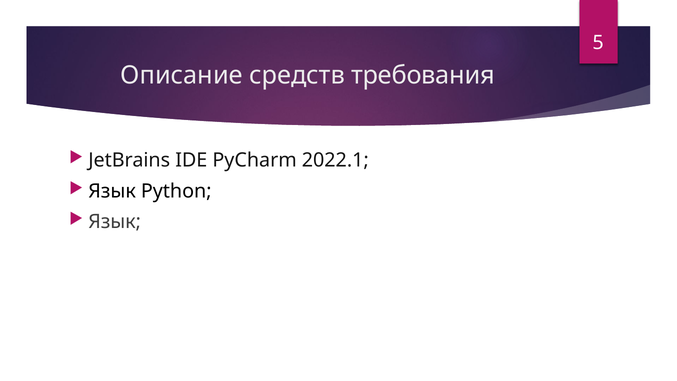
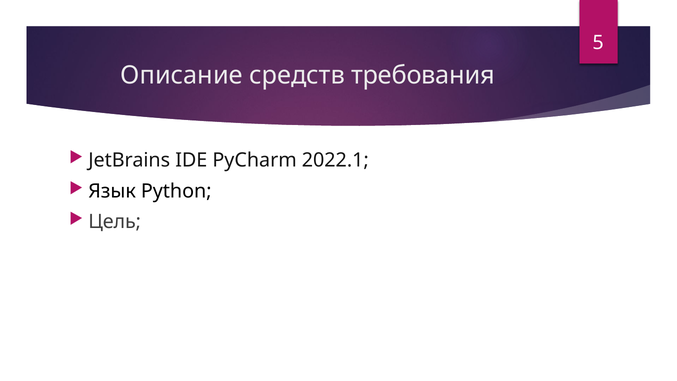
Язык at (115, 222): Язык -> Цель
